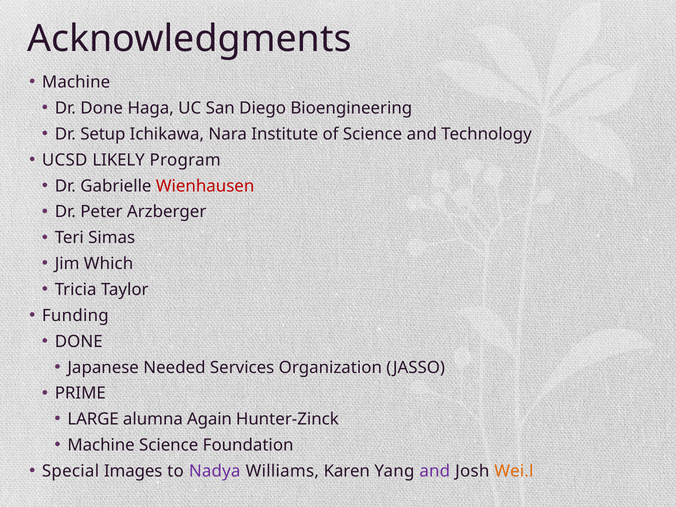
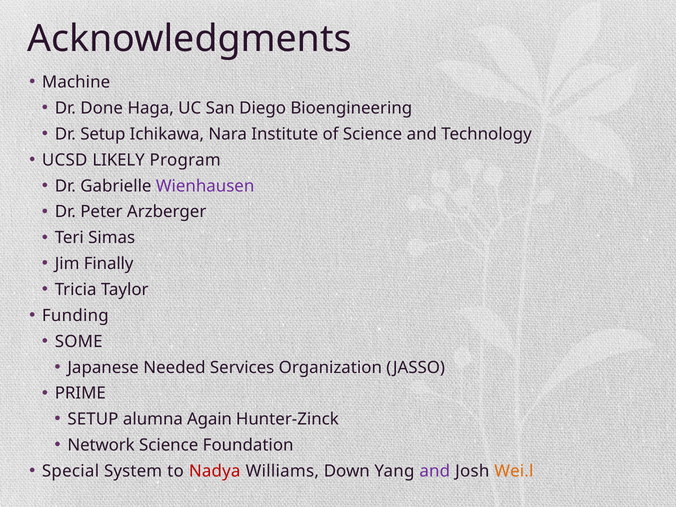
Wienhausen colour: red -> purple
Which: Which -> Finally
DONE at (79, 342): DONE -> SOME
LARGE at (93, 419): LARGE -> SETUP
Machine at (101, 445): Machine -> Network
Images: Images -> System
Nadya colour: purple -> red
Karen: Karen -> Down
